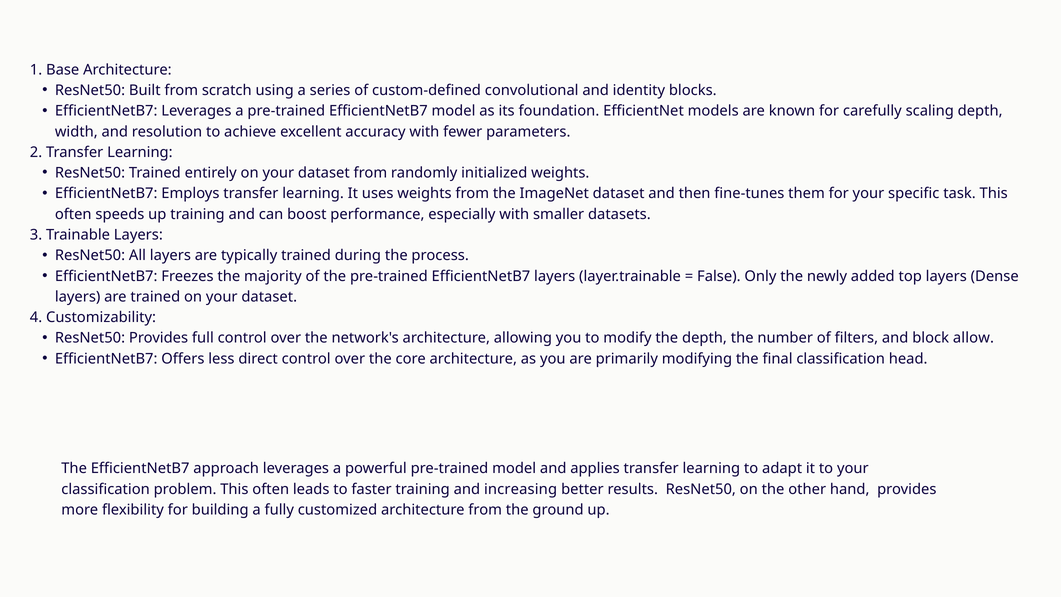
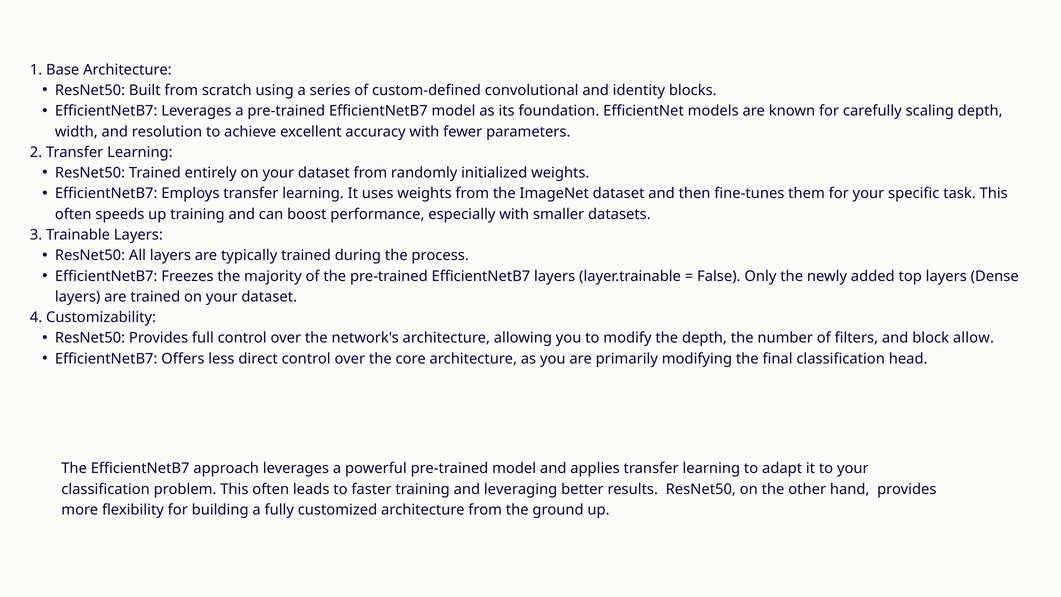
increasing: increasing -> leveraging
